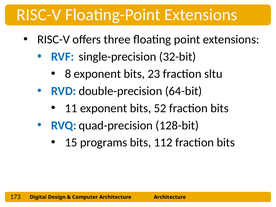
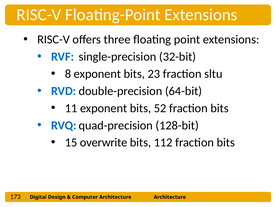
programs: programs -> overwrite
